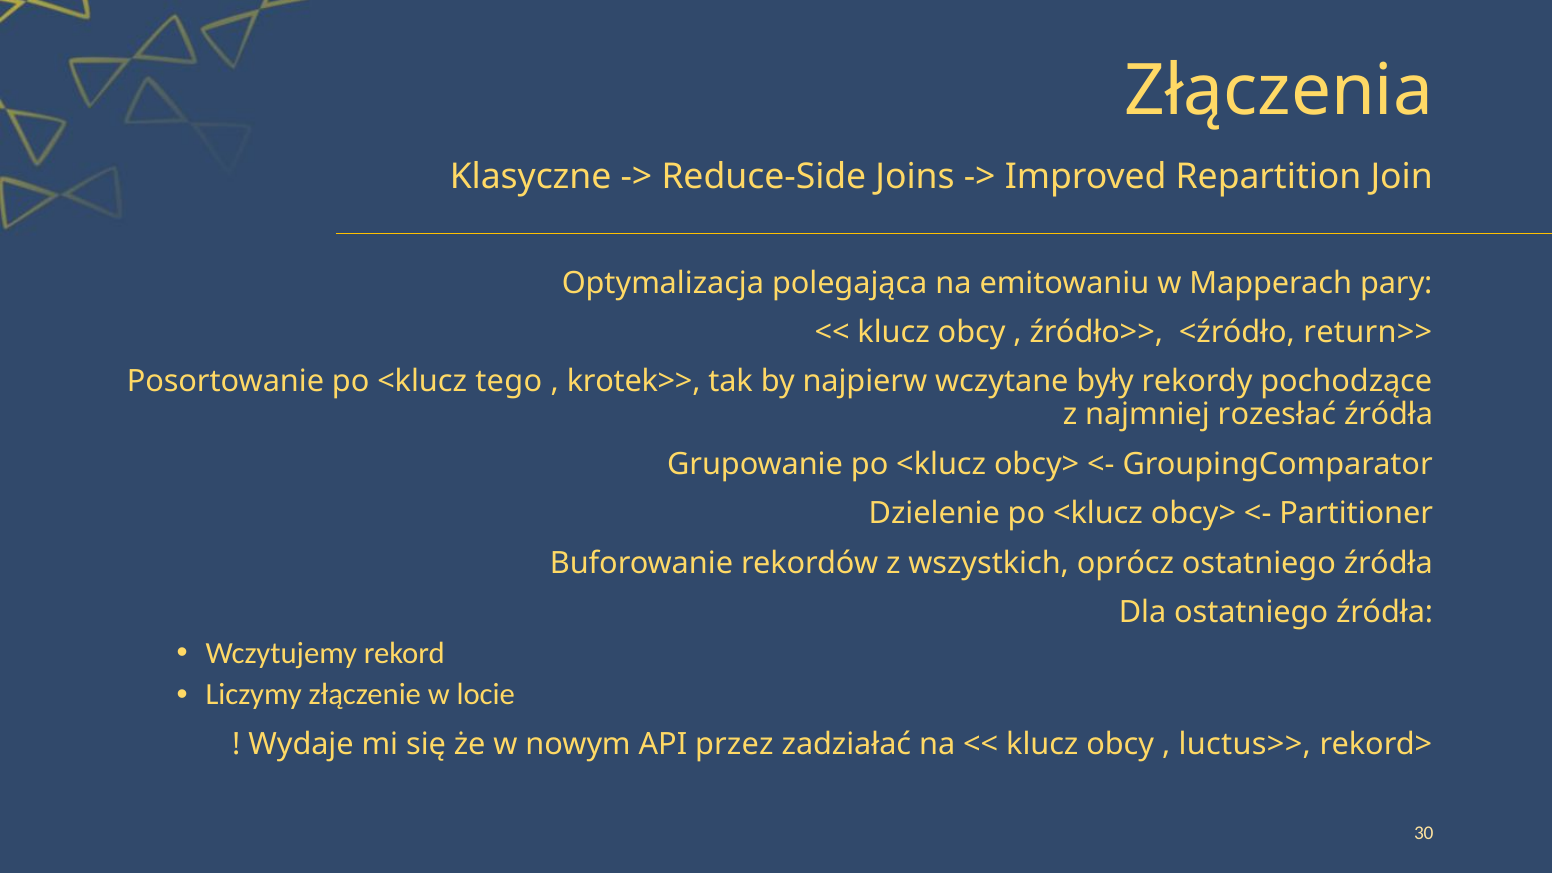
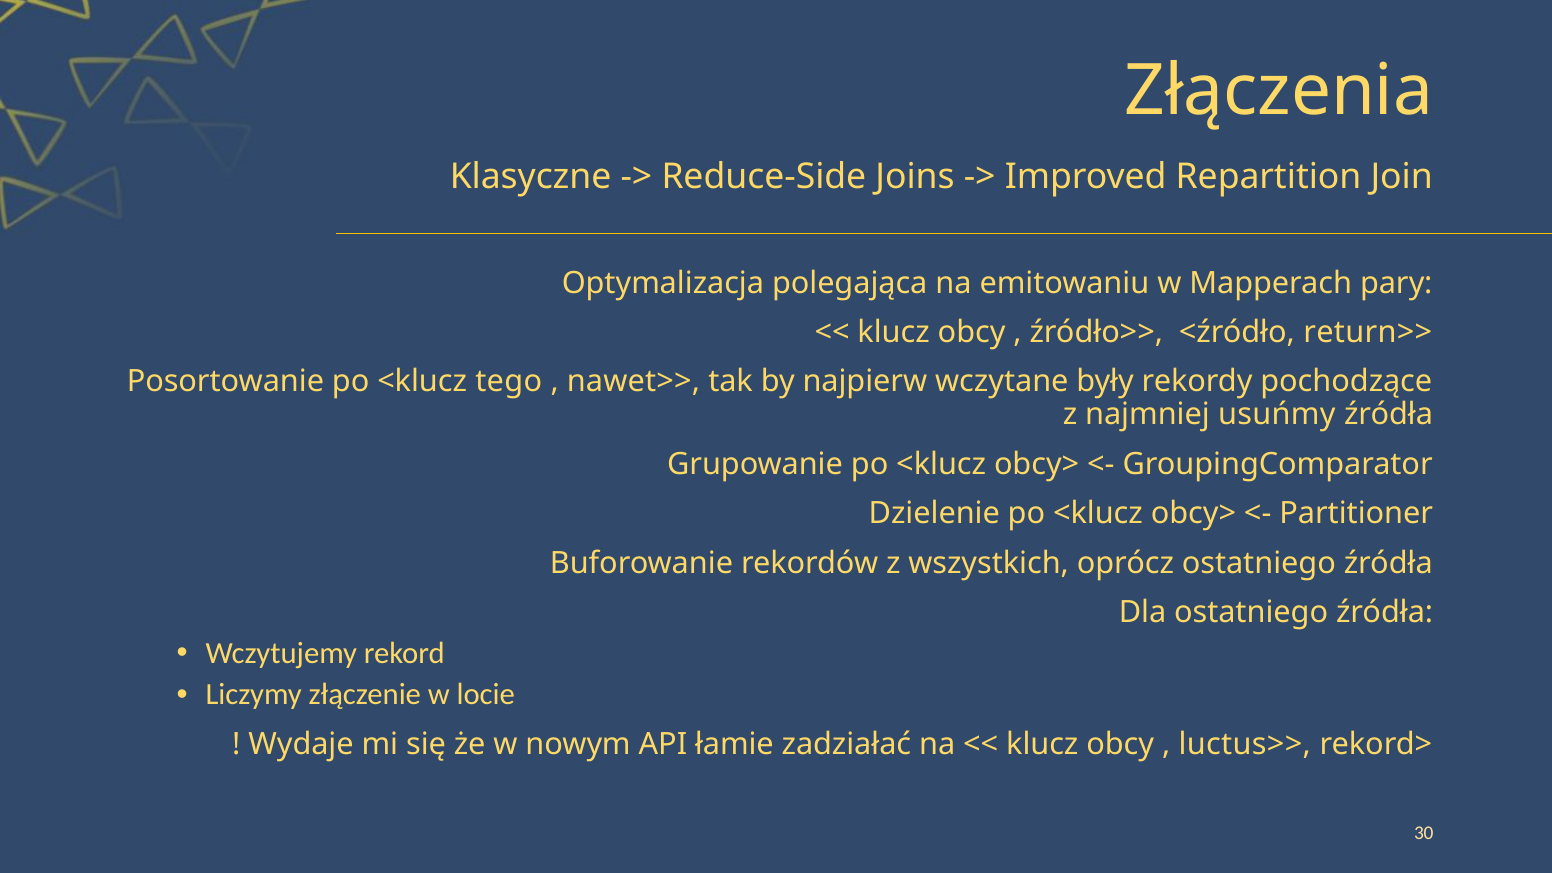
krotek>>: krotek>> -> nawet>>
rozesłać: rozesłać -> usuńmy
przez: przez -> łamie
